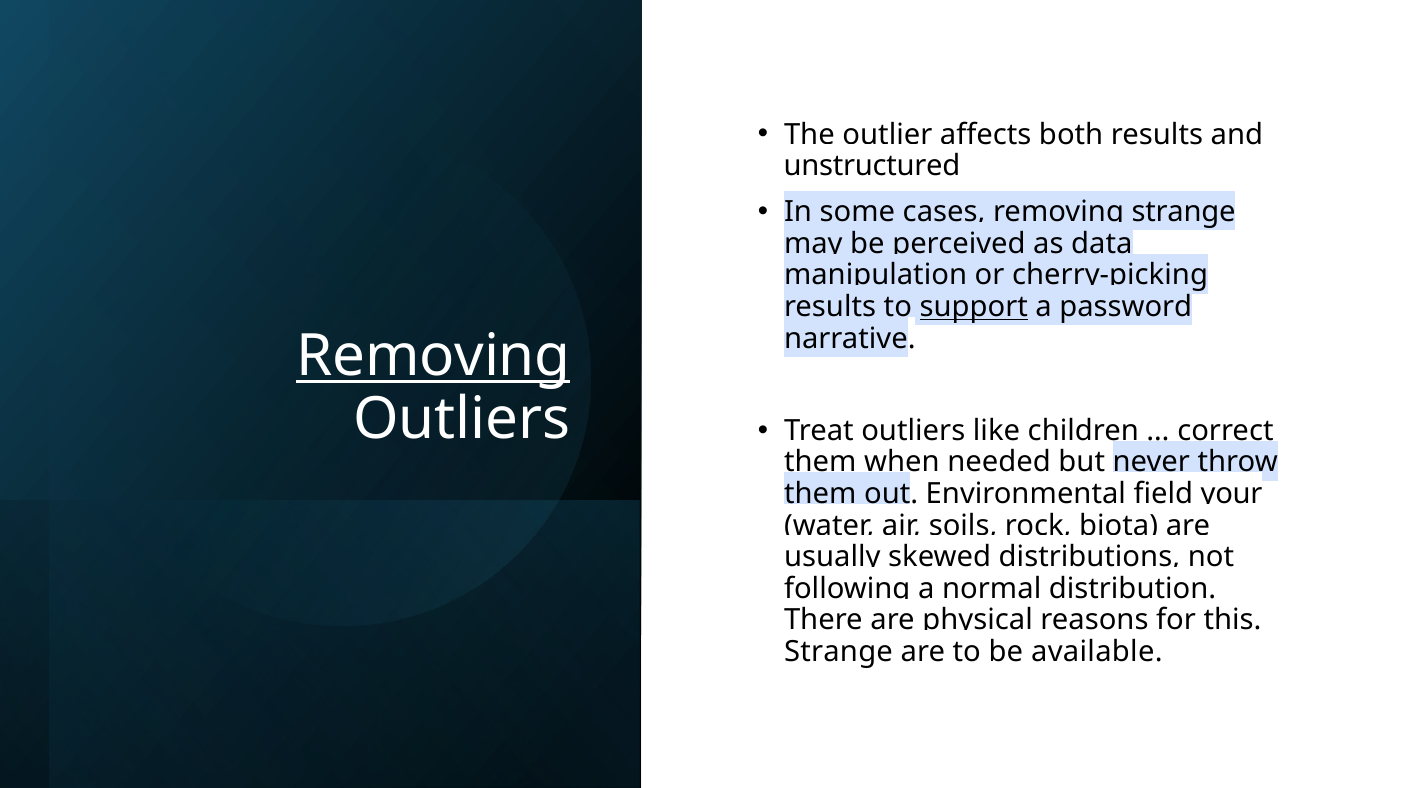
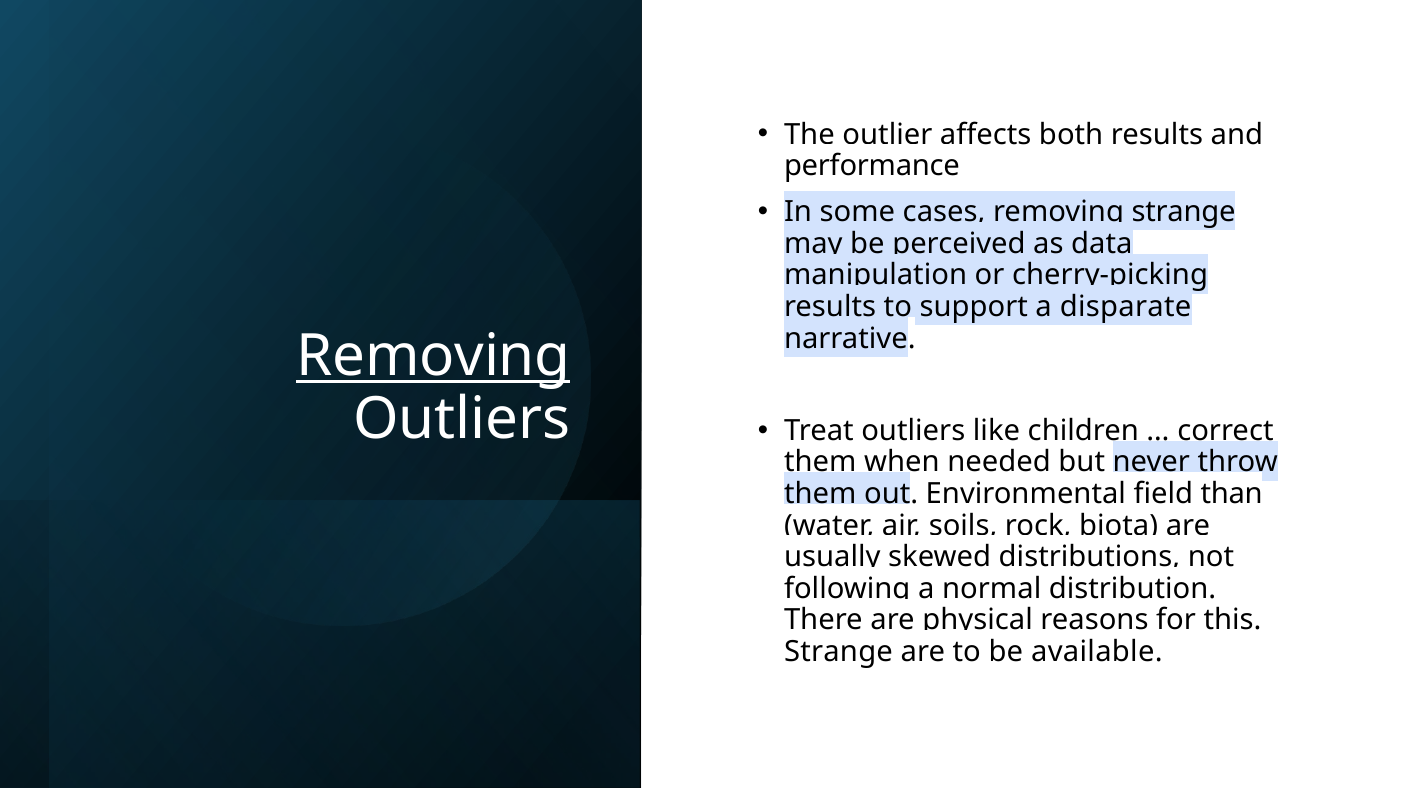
unstructured: unstructured -> performance
support underline: present -> none
password: password -> disparate
your: your -> than
